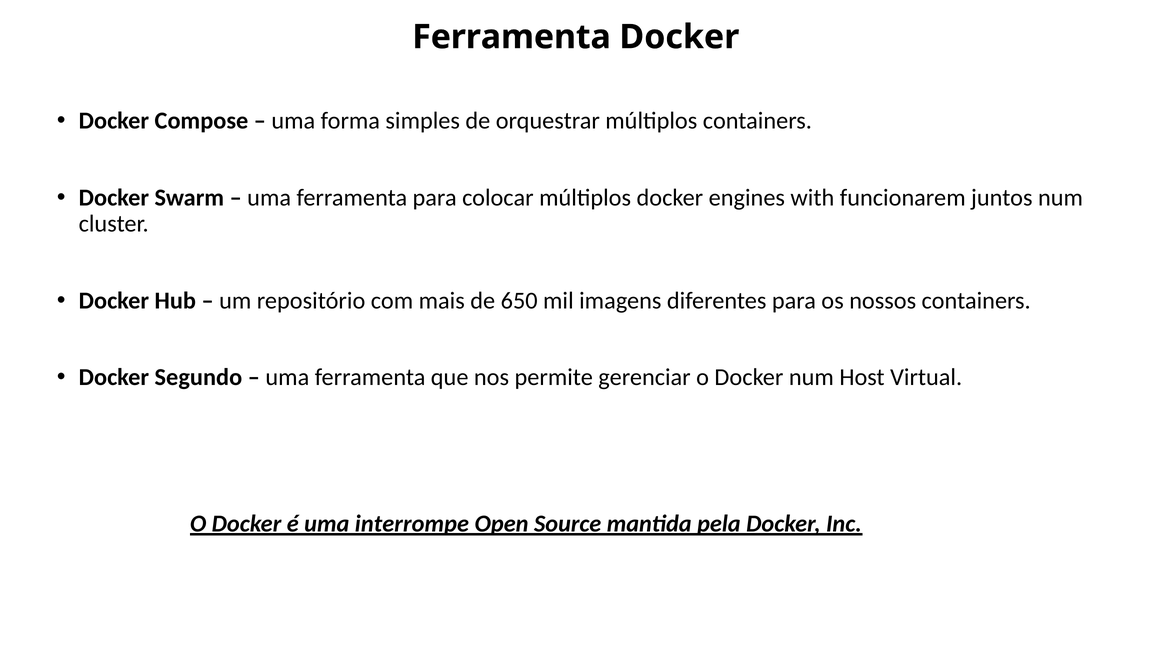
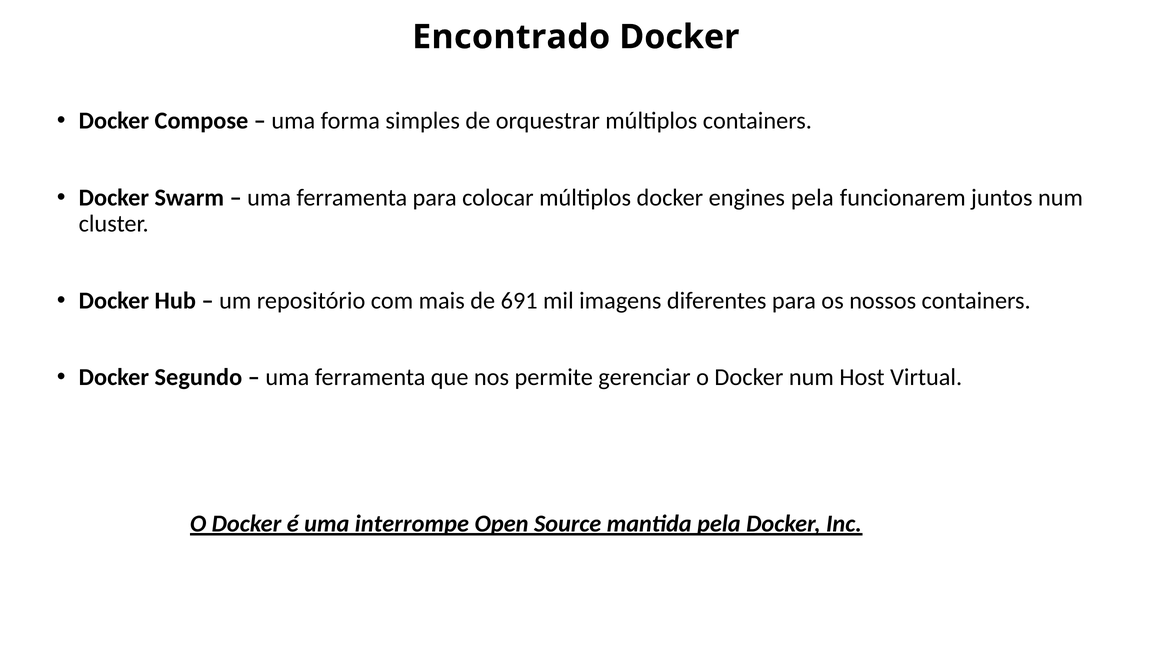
Ferramenta at (511, 37): Ferramenta -> Encontrado
engines with: with -> pela
650: 650 -> 691
